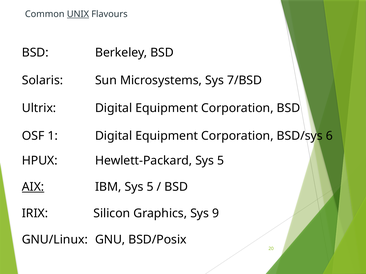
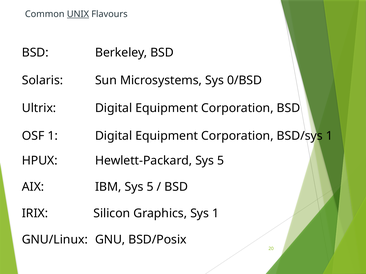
7/BSD: 7/BSD -> 0/BSD
BSD/sys 6: 6 -> 1
AIX underline: present -> none
Sys 9: 9 -> 1
